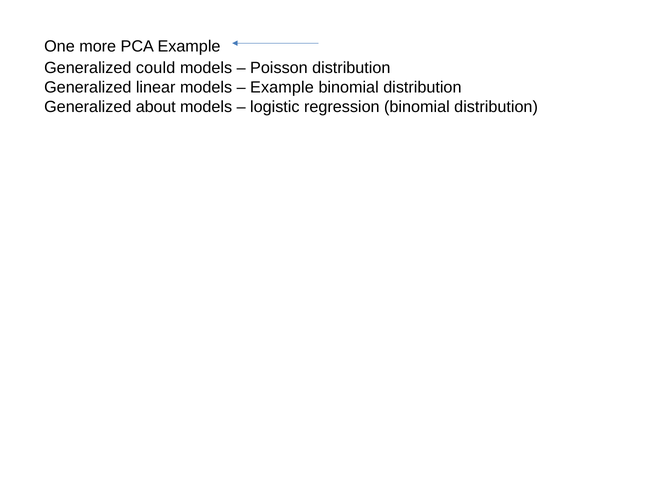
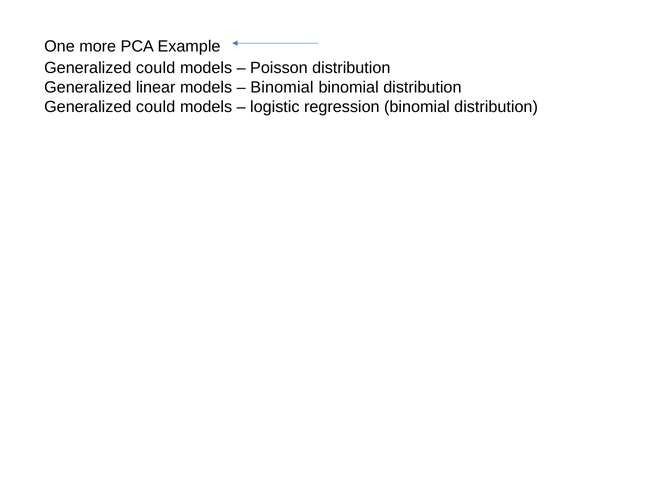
Example at (282, 87): Example -> Binomial
about at (156, 107): about -> could
